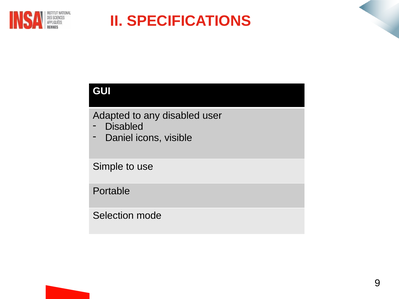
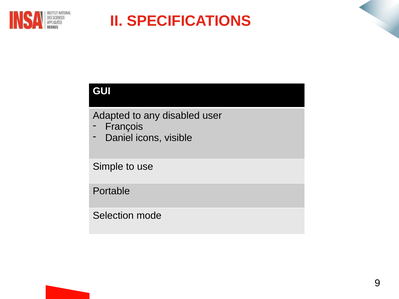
Disabled at (124, 127): Disabled -> François
